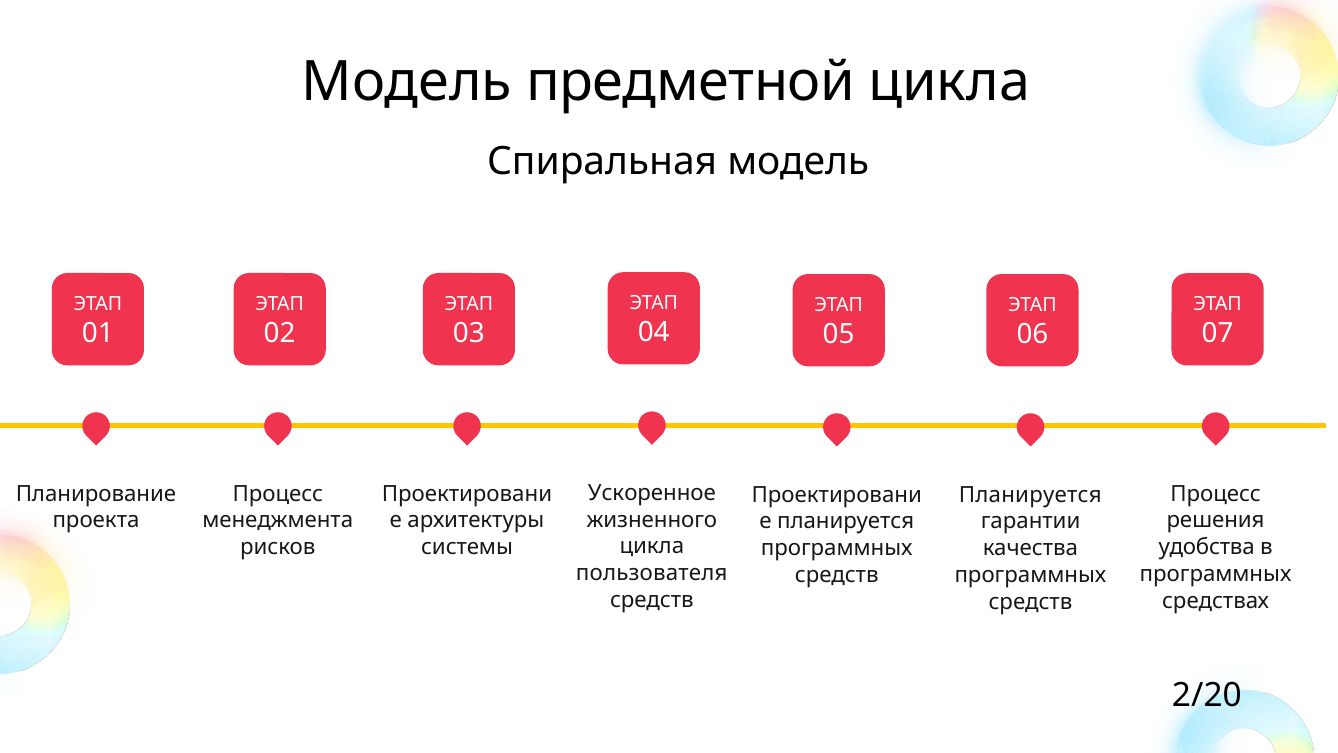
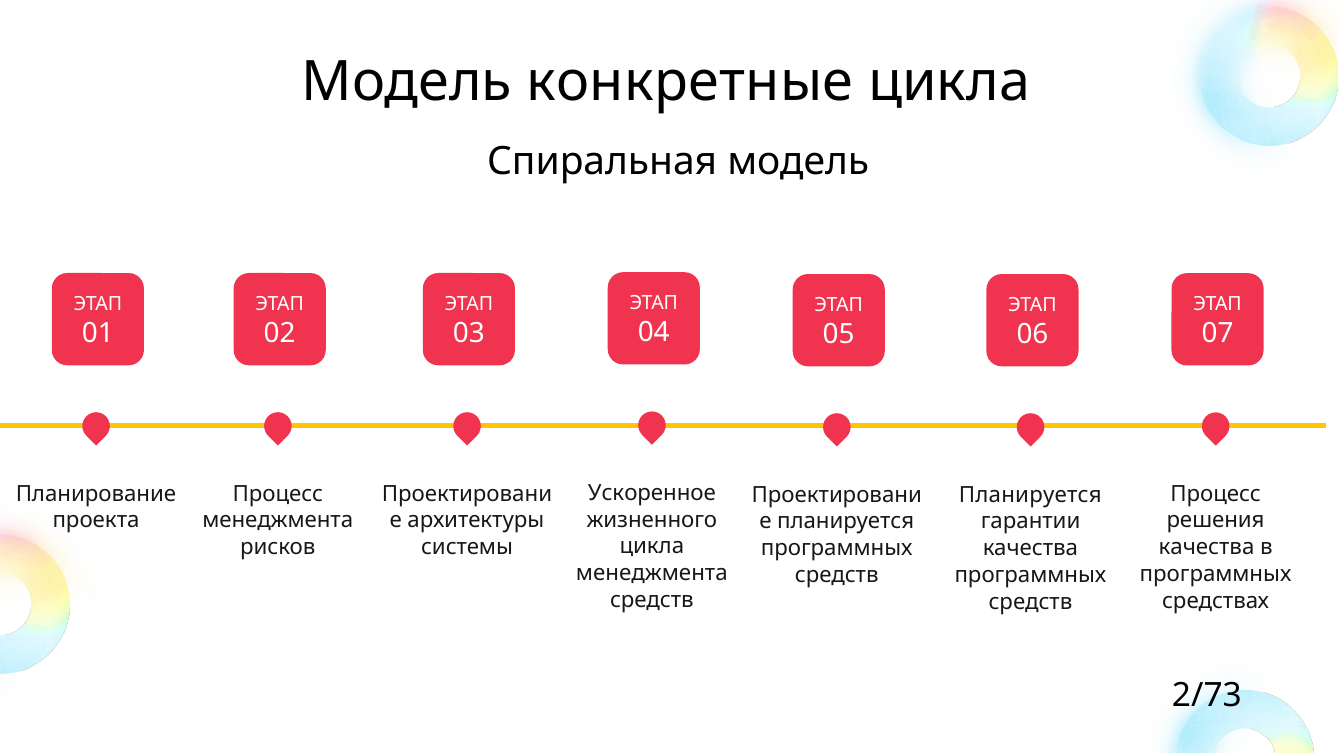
предметной: предметной -> конкретные
удобства at (1207, 547): удобства -> качества
пользователя at (652, 573): пользователя -> менеджмента
2/20: 2/20 -> 2/73
